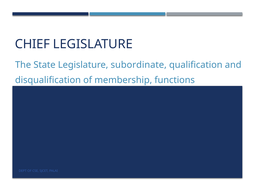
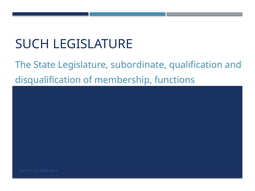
CHIEF: CHIEF -> SUCH
